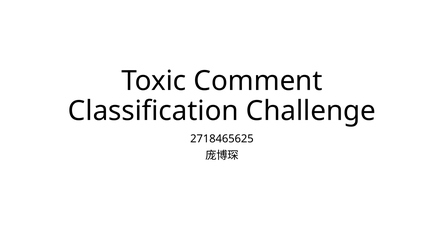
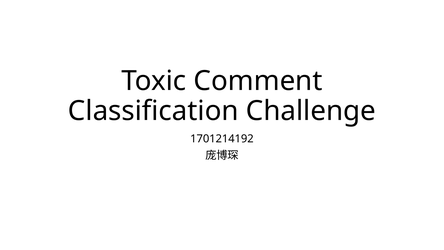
2718465625: 2718465625 -> 1701214192
